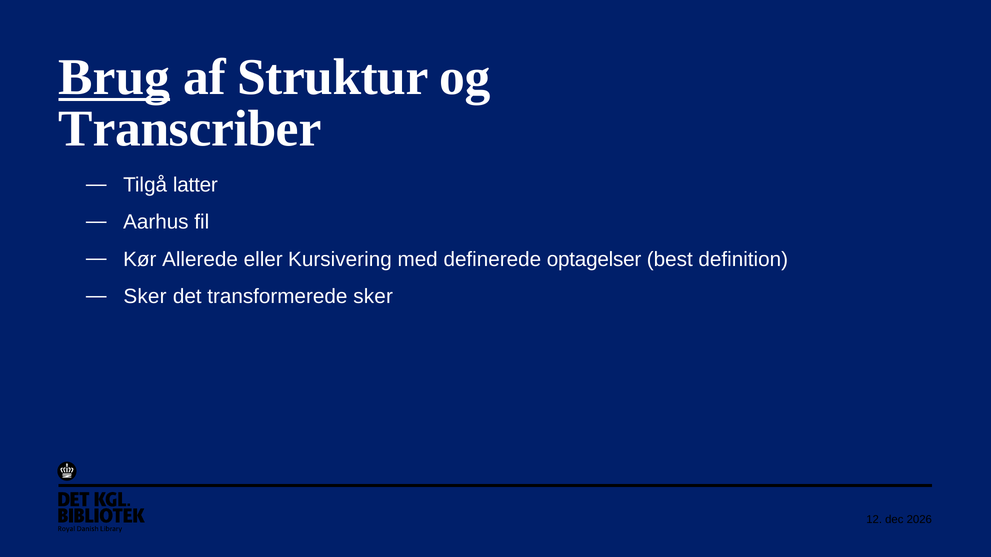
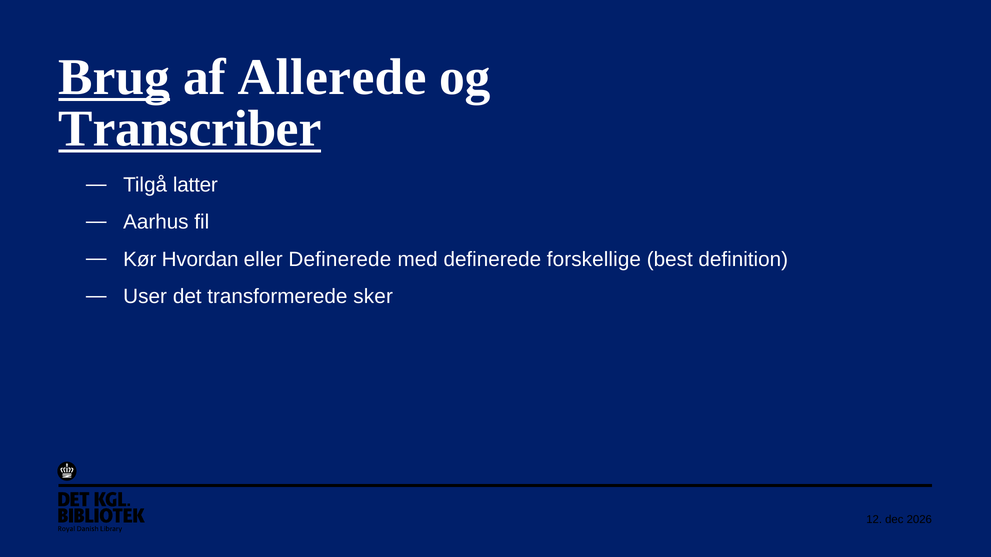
Struktur: Struktur -> Allerede
Transcriber underline: none -> present
Allerede: Allerede -> Hvordan
eller Kursivering: Kursivering -> Definerede
optagelser: optagelser -> forskellige
Sker at (145, 297): Sker -> User
